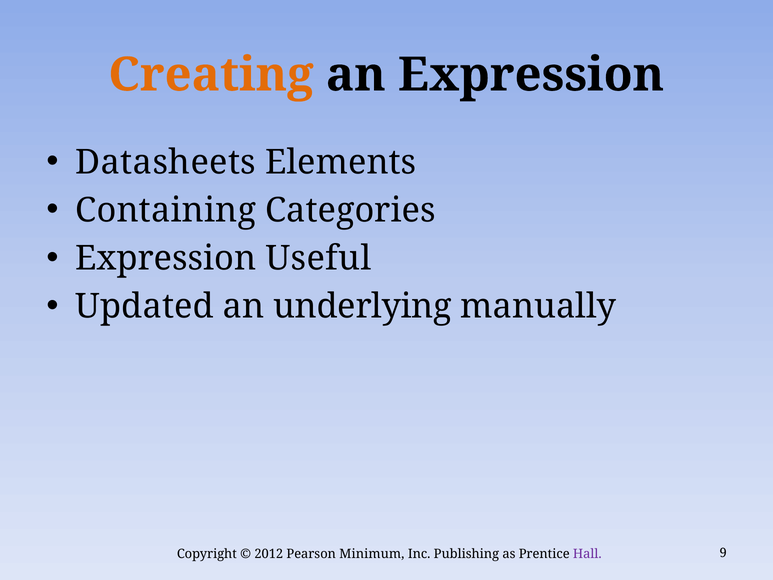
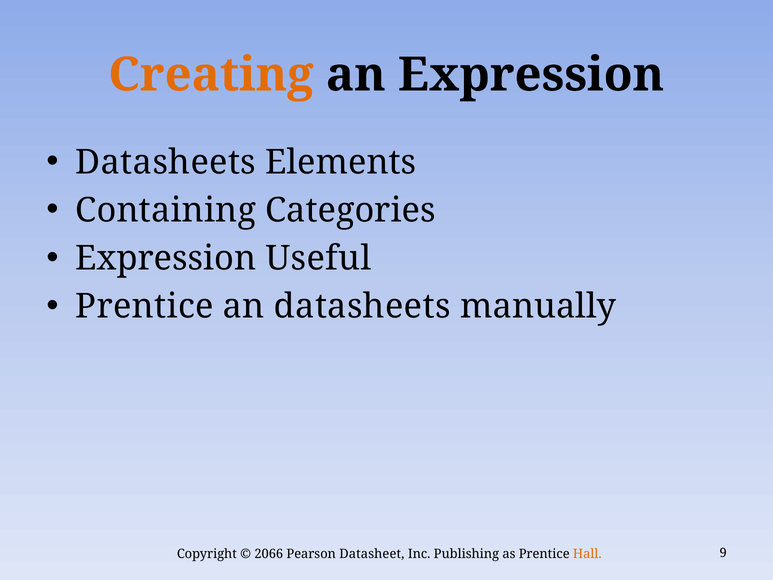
Updated at (145, 307): Updated -> Prentice
an underlying: underlying -> datasheets
2012: 2012 -> 2066
Minimum: Minimum -> Datasheet
Hall colour: purple -> orange
